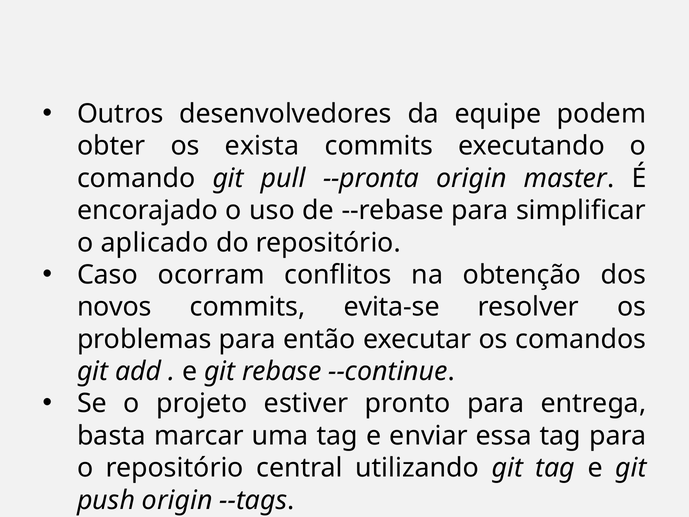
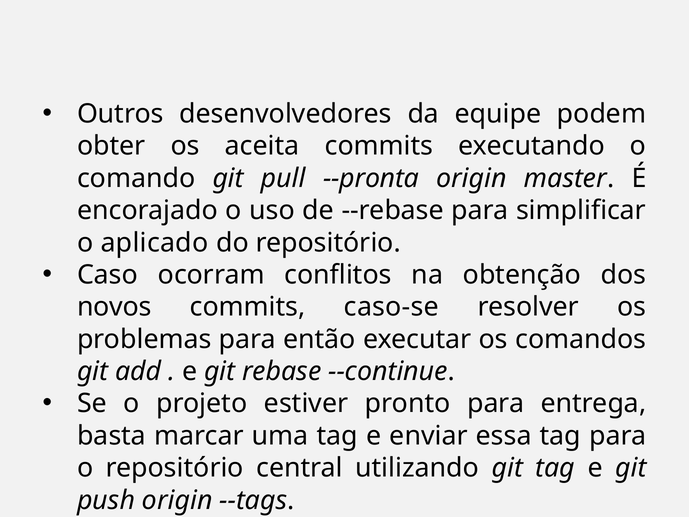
exista: exista -> aceita
evita-se: evita-se -> caso-se
